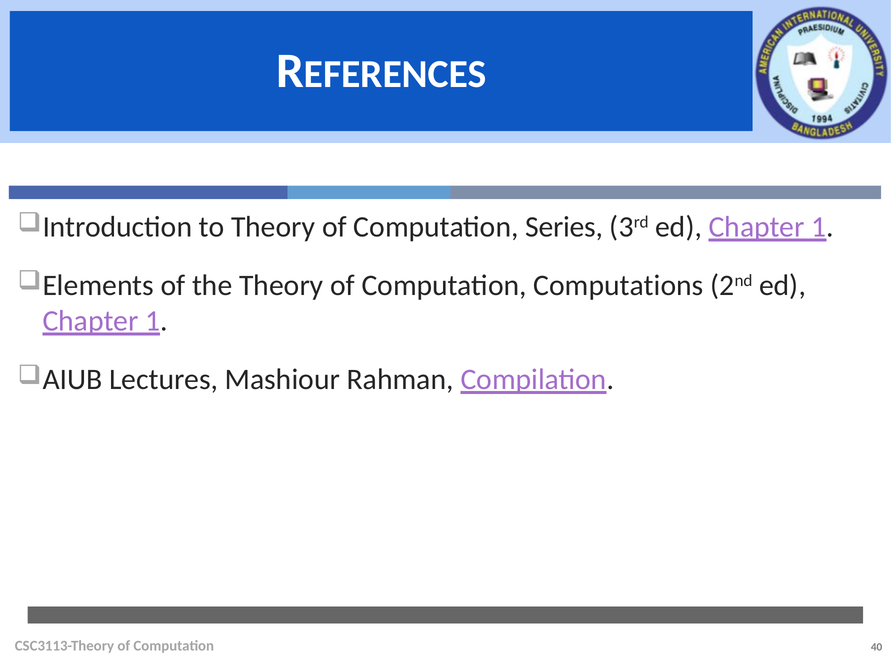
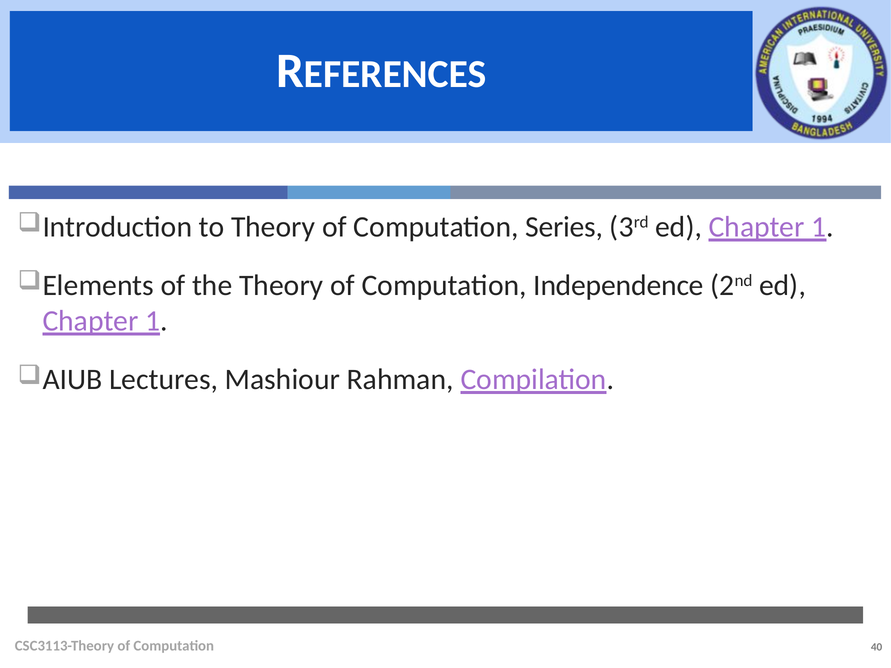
Computations: Computations -> Independence
